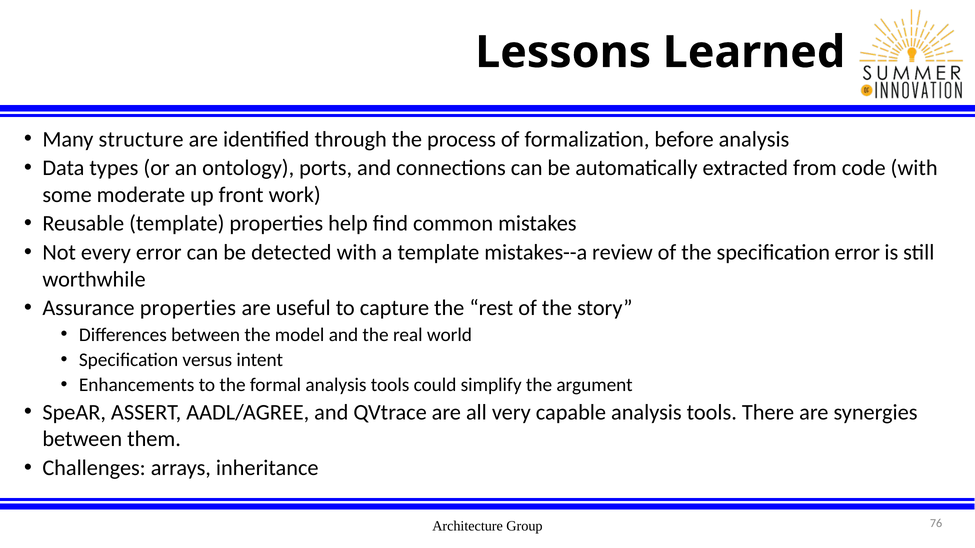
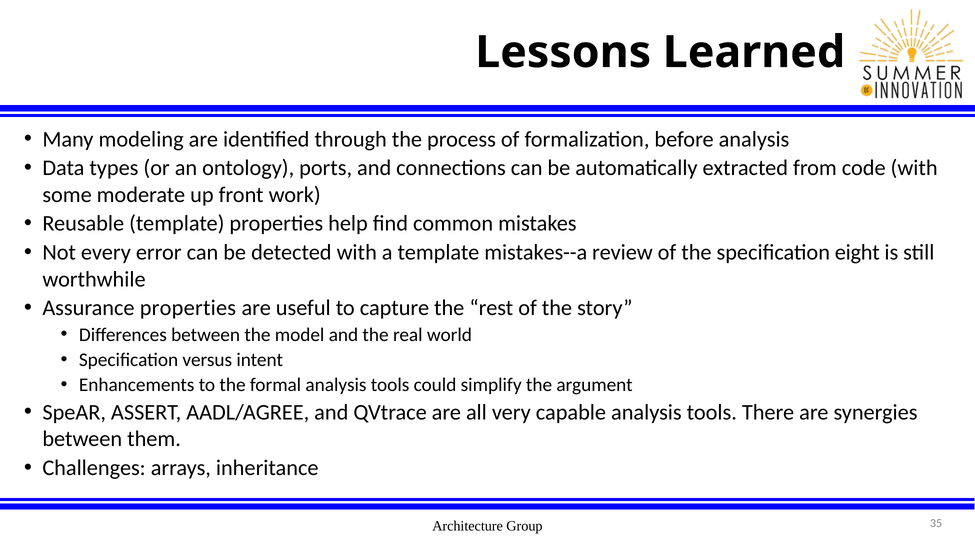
structure: structure -> modeling
specification error: error -> eight
76: 76 -> 35
